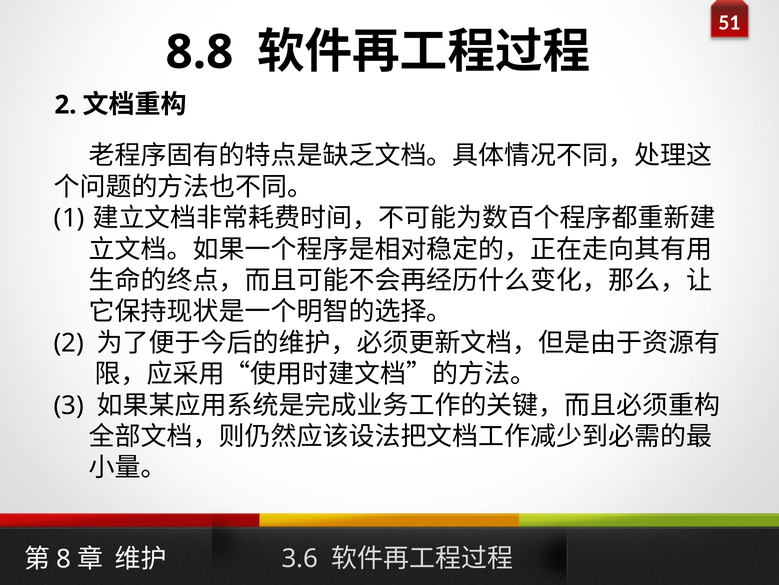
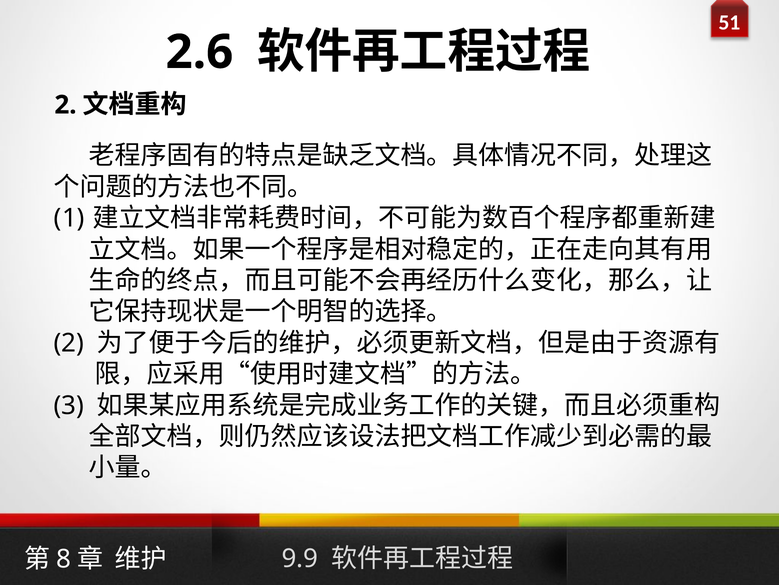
8.8: 8.8 -> 2.6
3.6: 3.6 -> 9.9
